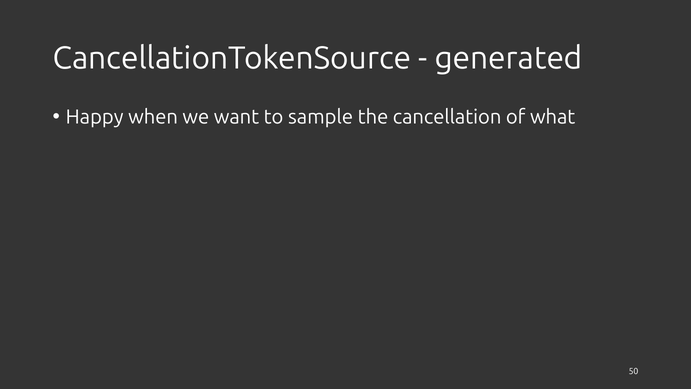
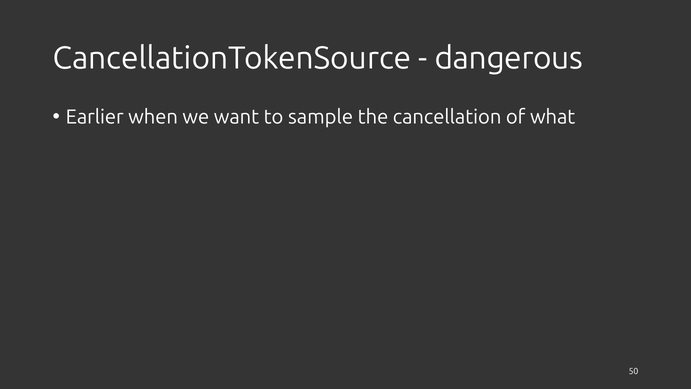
generated: generated -> dangerous
Happy: Happy -> Earlier
